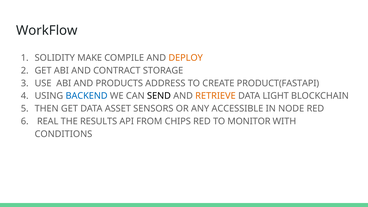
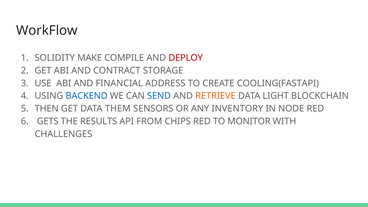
DEPLOY colour: orange -> red
PRODUCTS: PRODUCTS -> FINANCIAL
PRODUCT(FASTAPI: PRODUCT(FASTAPI -> COOLING(FASTAPI
SEND colour: black -> blue
ASSET: ASSET -> THEM
ACCESSIBLE: ACCESSIBLE -> INVENTORY
REAL: REAL -> GETS
CONDITIONS: CONDITIONS -> CHALLENGES
